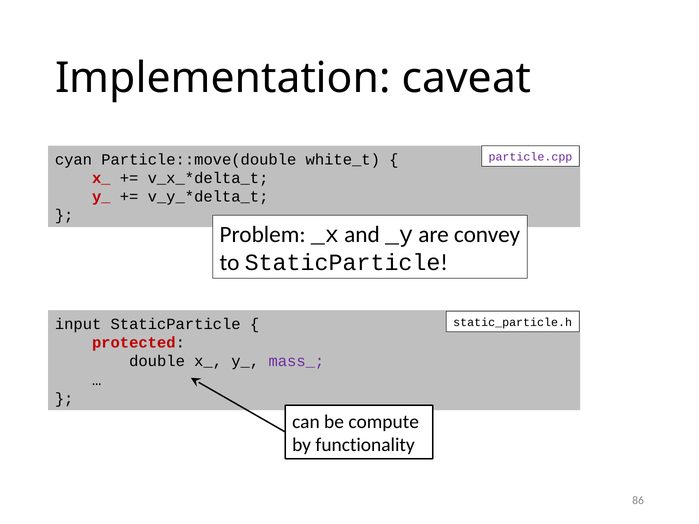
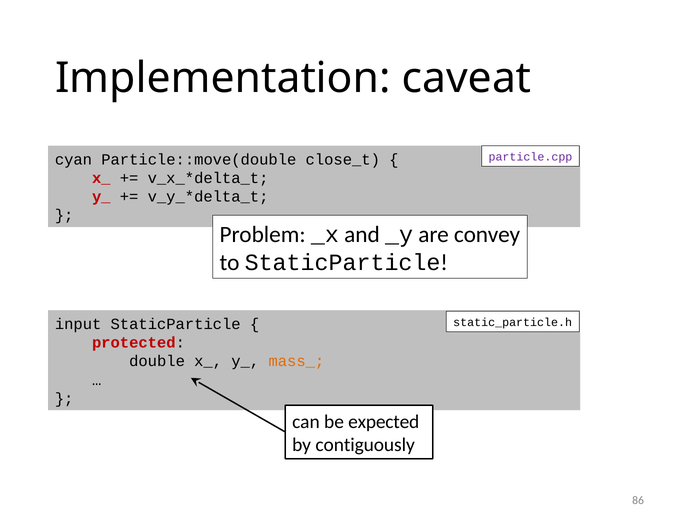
white_t: white_t -> close_t
mass_ colour: purple -> orange
compute: compute -> expected
functionality: functionality -> contiguously
